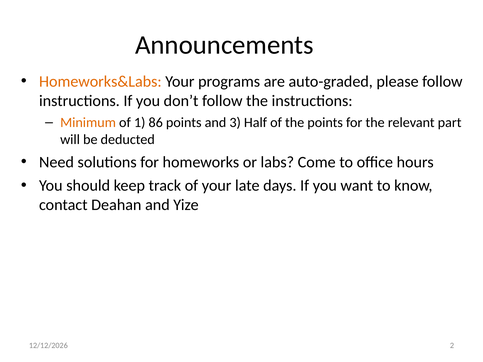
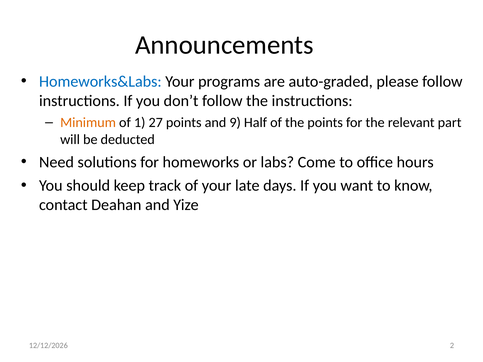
Homeworks&Labs colour: orange -> blue
86: 86 -> 27
3: 3 -> 9
